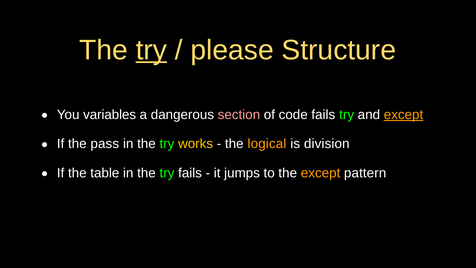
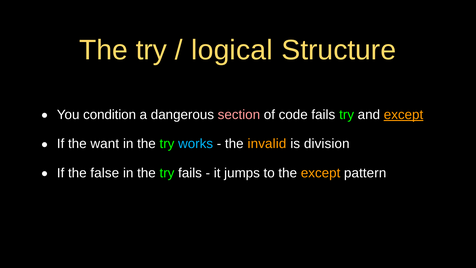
try at (151, 50) underline: present -> none
please: please -> logical
variables: variables -> condition
pass: pass -> want
works colour: yellow -> light blue
logical: logical -> invalid
table: table -> false
